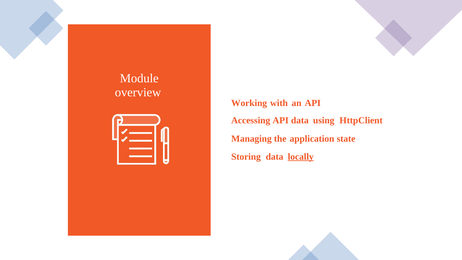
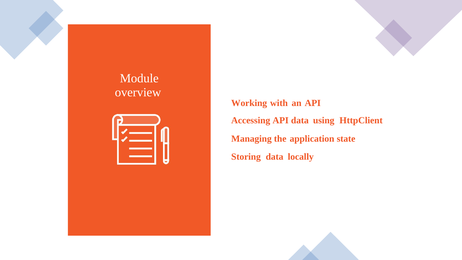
locally underline: present -> none
